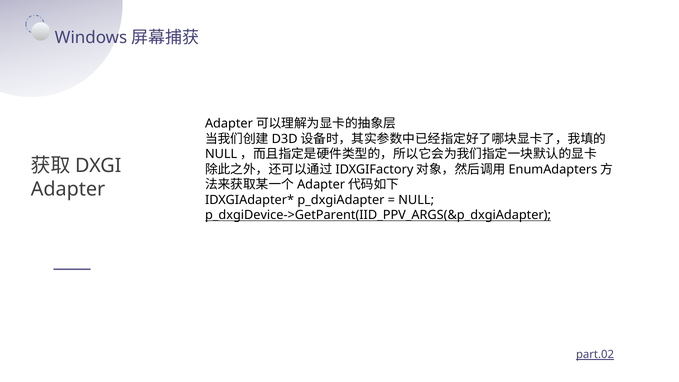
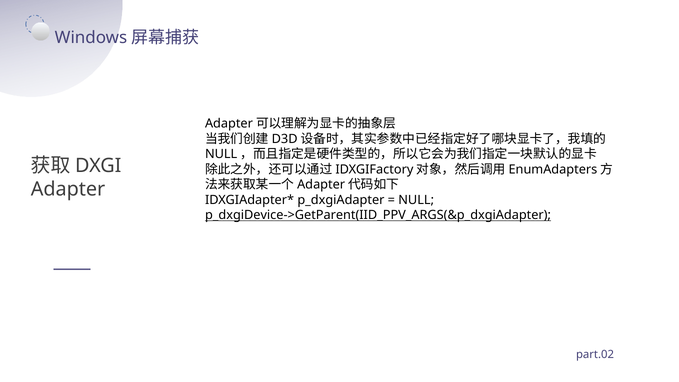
part.02 underline: present -> none
